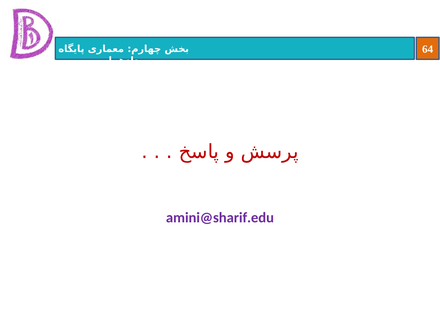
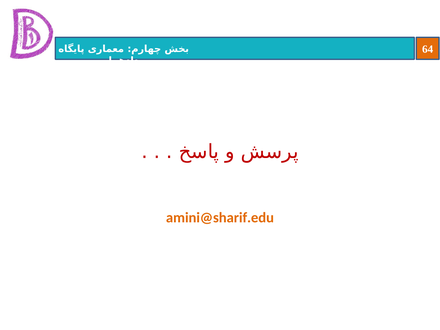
amini@sharif.edu colour: purple -> orange
